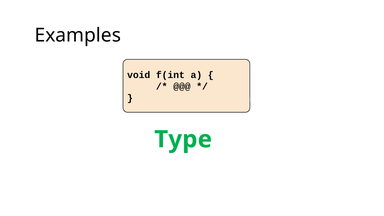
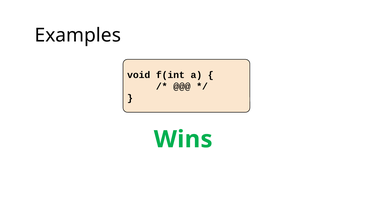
Type: Type -> Wins
